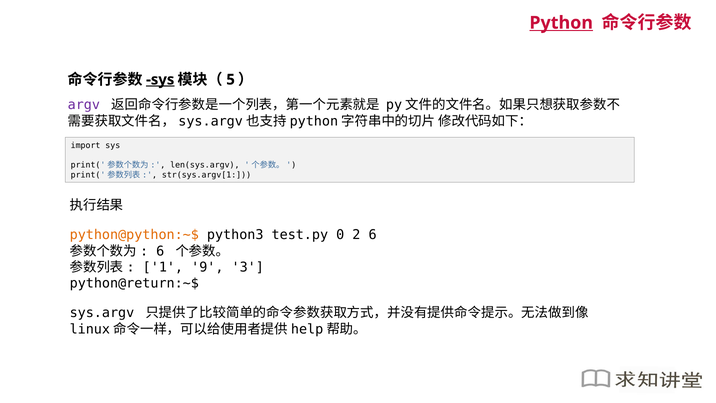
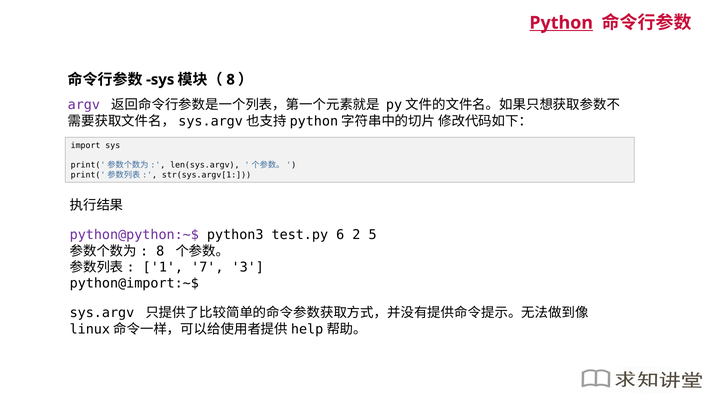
sys at (160, 80) underline: present -> none
5 at (231, 80): 5 -> 8
python@python:~$ colour: orange -> purple
0: 0 -> 6
2 6: 6 -> 5
6 at (160, 251): 6 -> 8
9: 9 -> 7
python@return:~$: python@return:~$ -> python@import:~$
